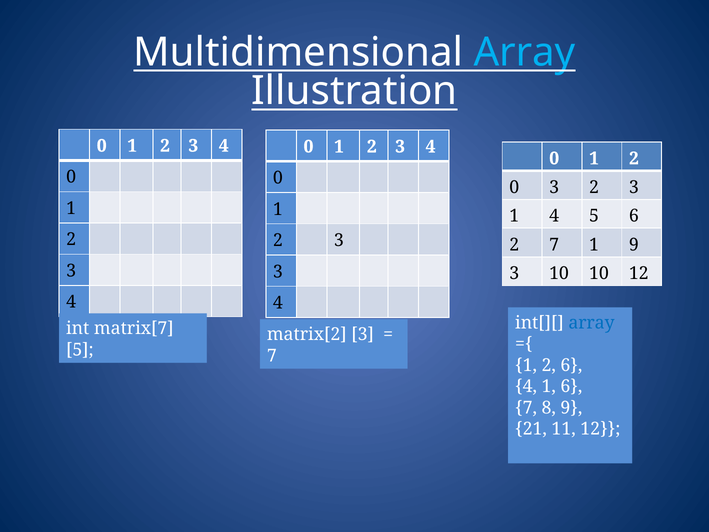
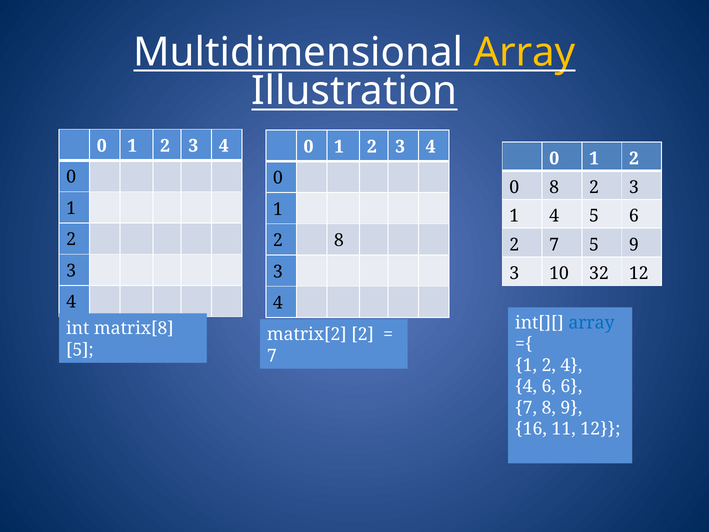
Array at (525, 52) colour: light blue -> yellow
0 3: 3 -> 8
3 at (339, 240): 3 -> 8
7 1: 1 -> 5
10 10: 10 -> 32
matrix[7: matrix[7 -> matrix[8
matrix[2 3: 3 -> 2
2 6: 6 -> 4
4 1: 1 -> 6
21: 21 -> 16
